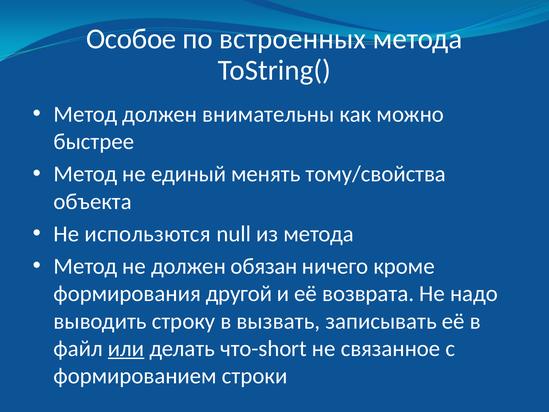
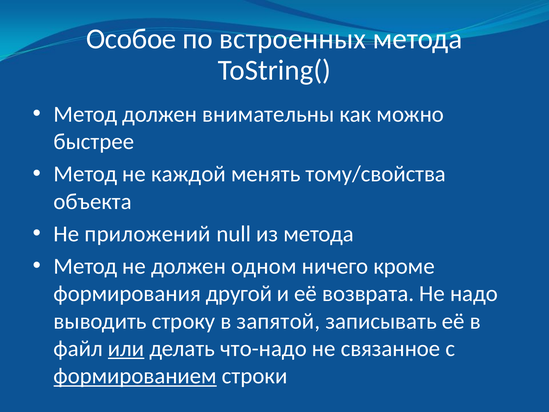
единый: единый -> каждой
использются: использются -> приложений
обязан: обязан -> одном
вызвать: вызвать -> запятой
что-short: что-short -> что-надо
формированием underline: none -> present
